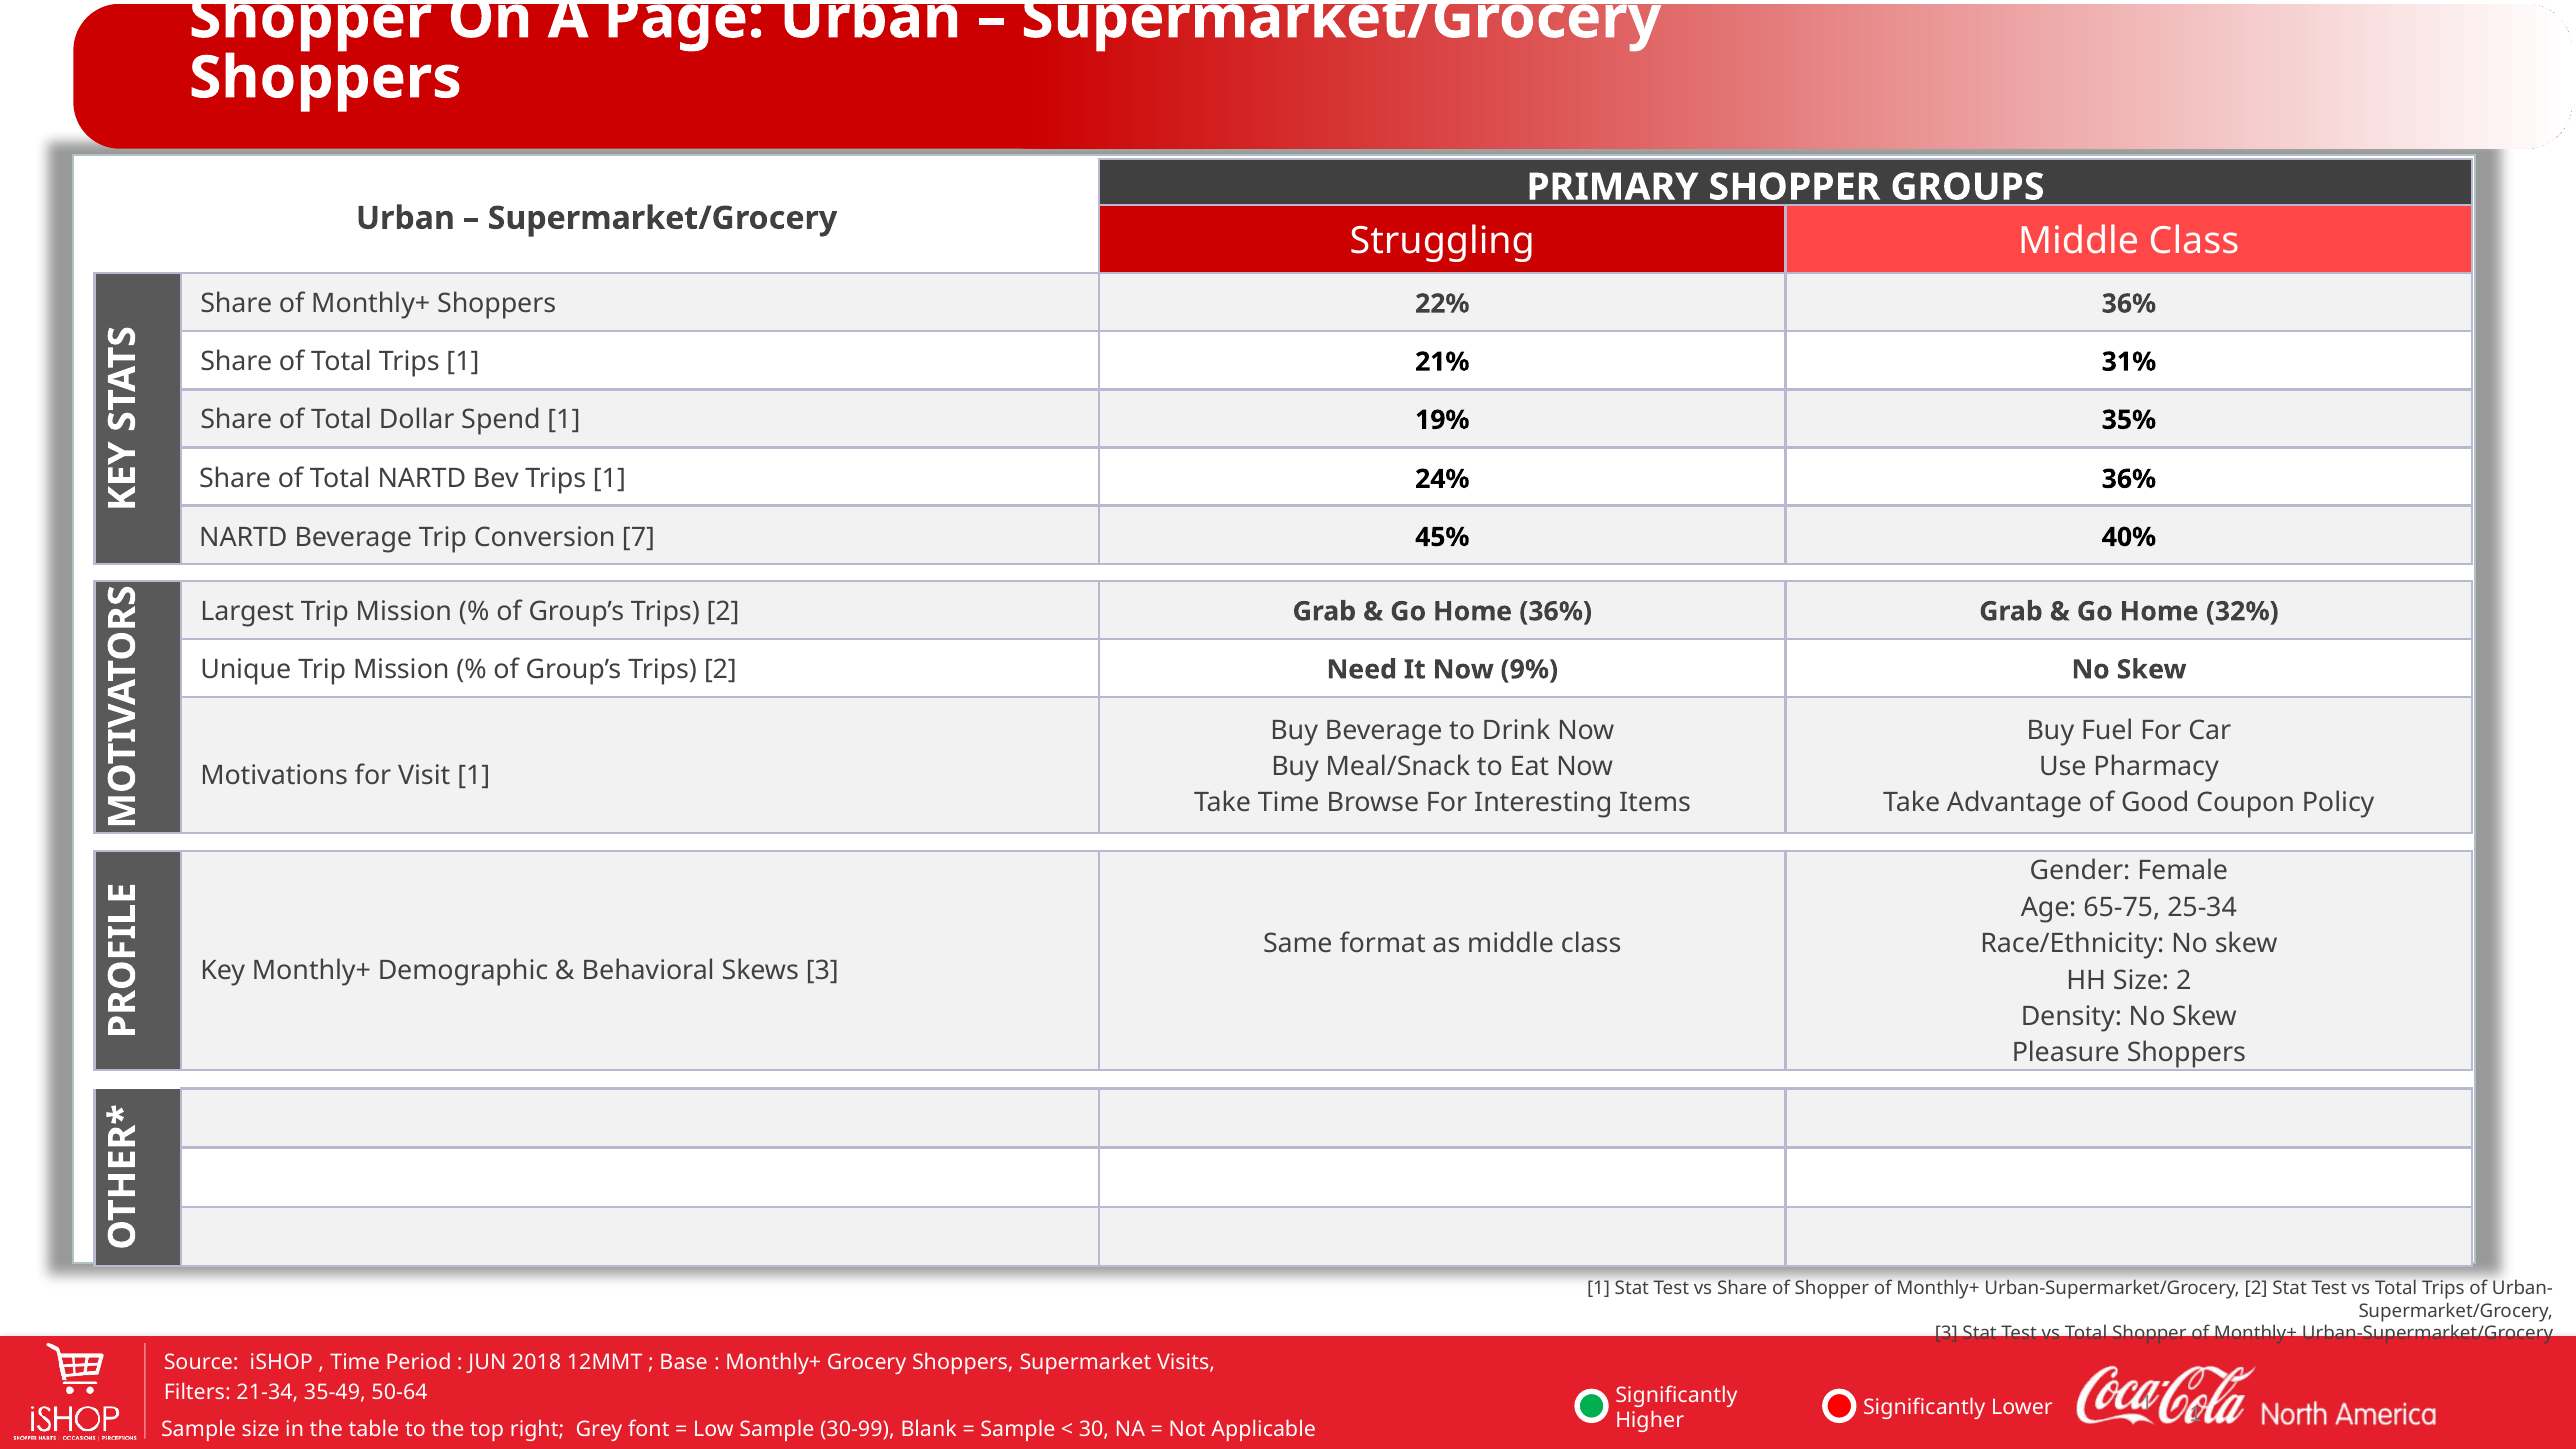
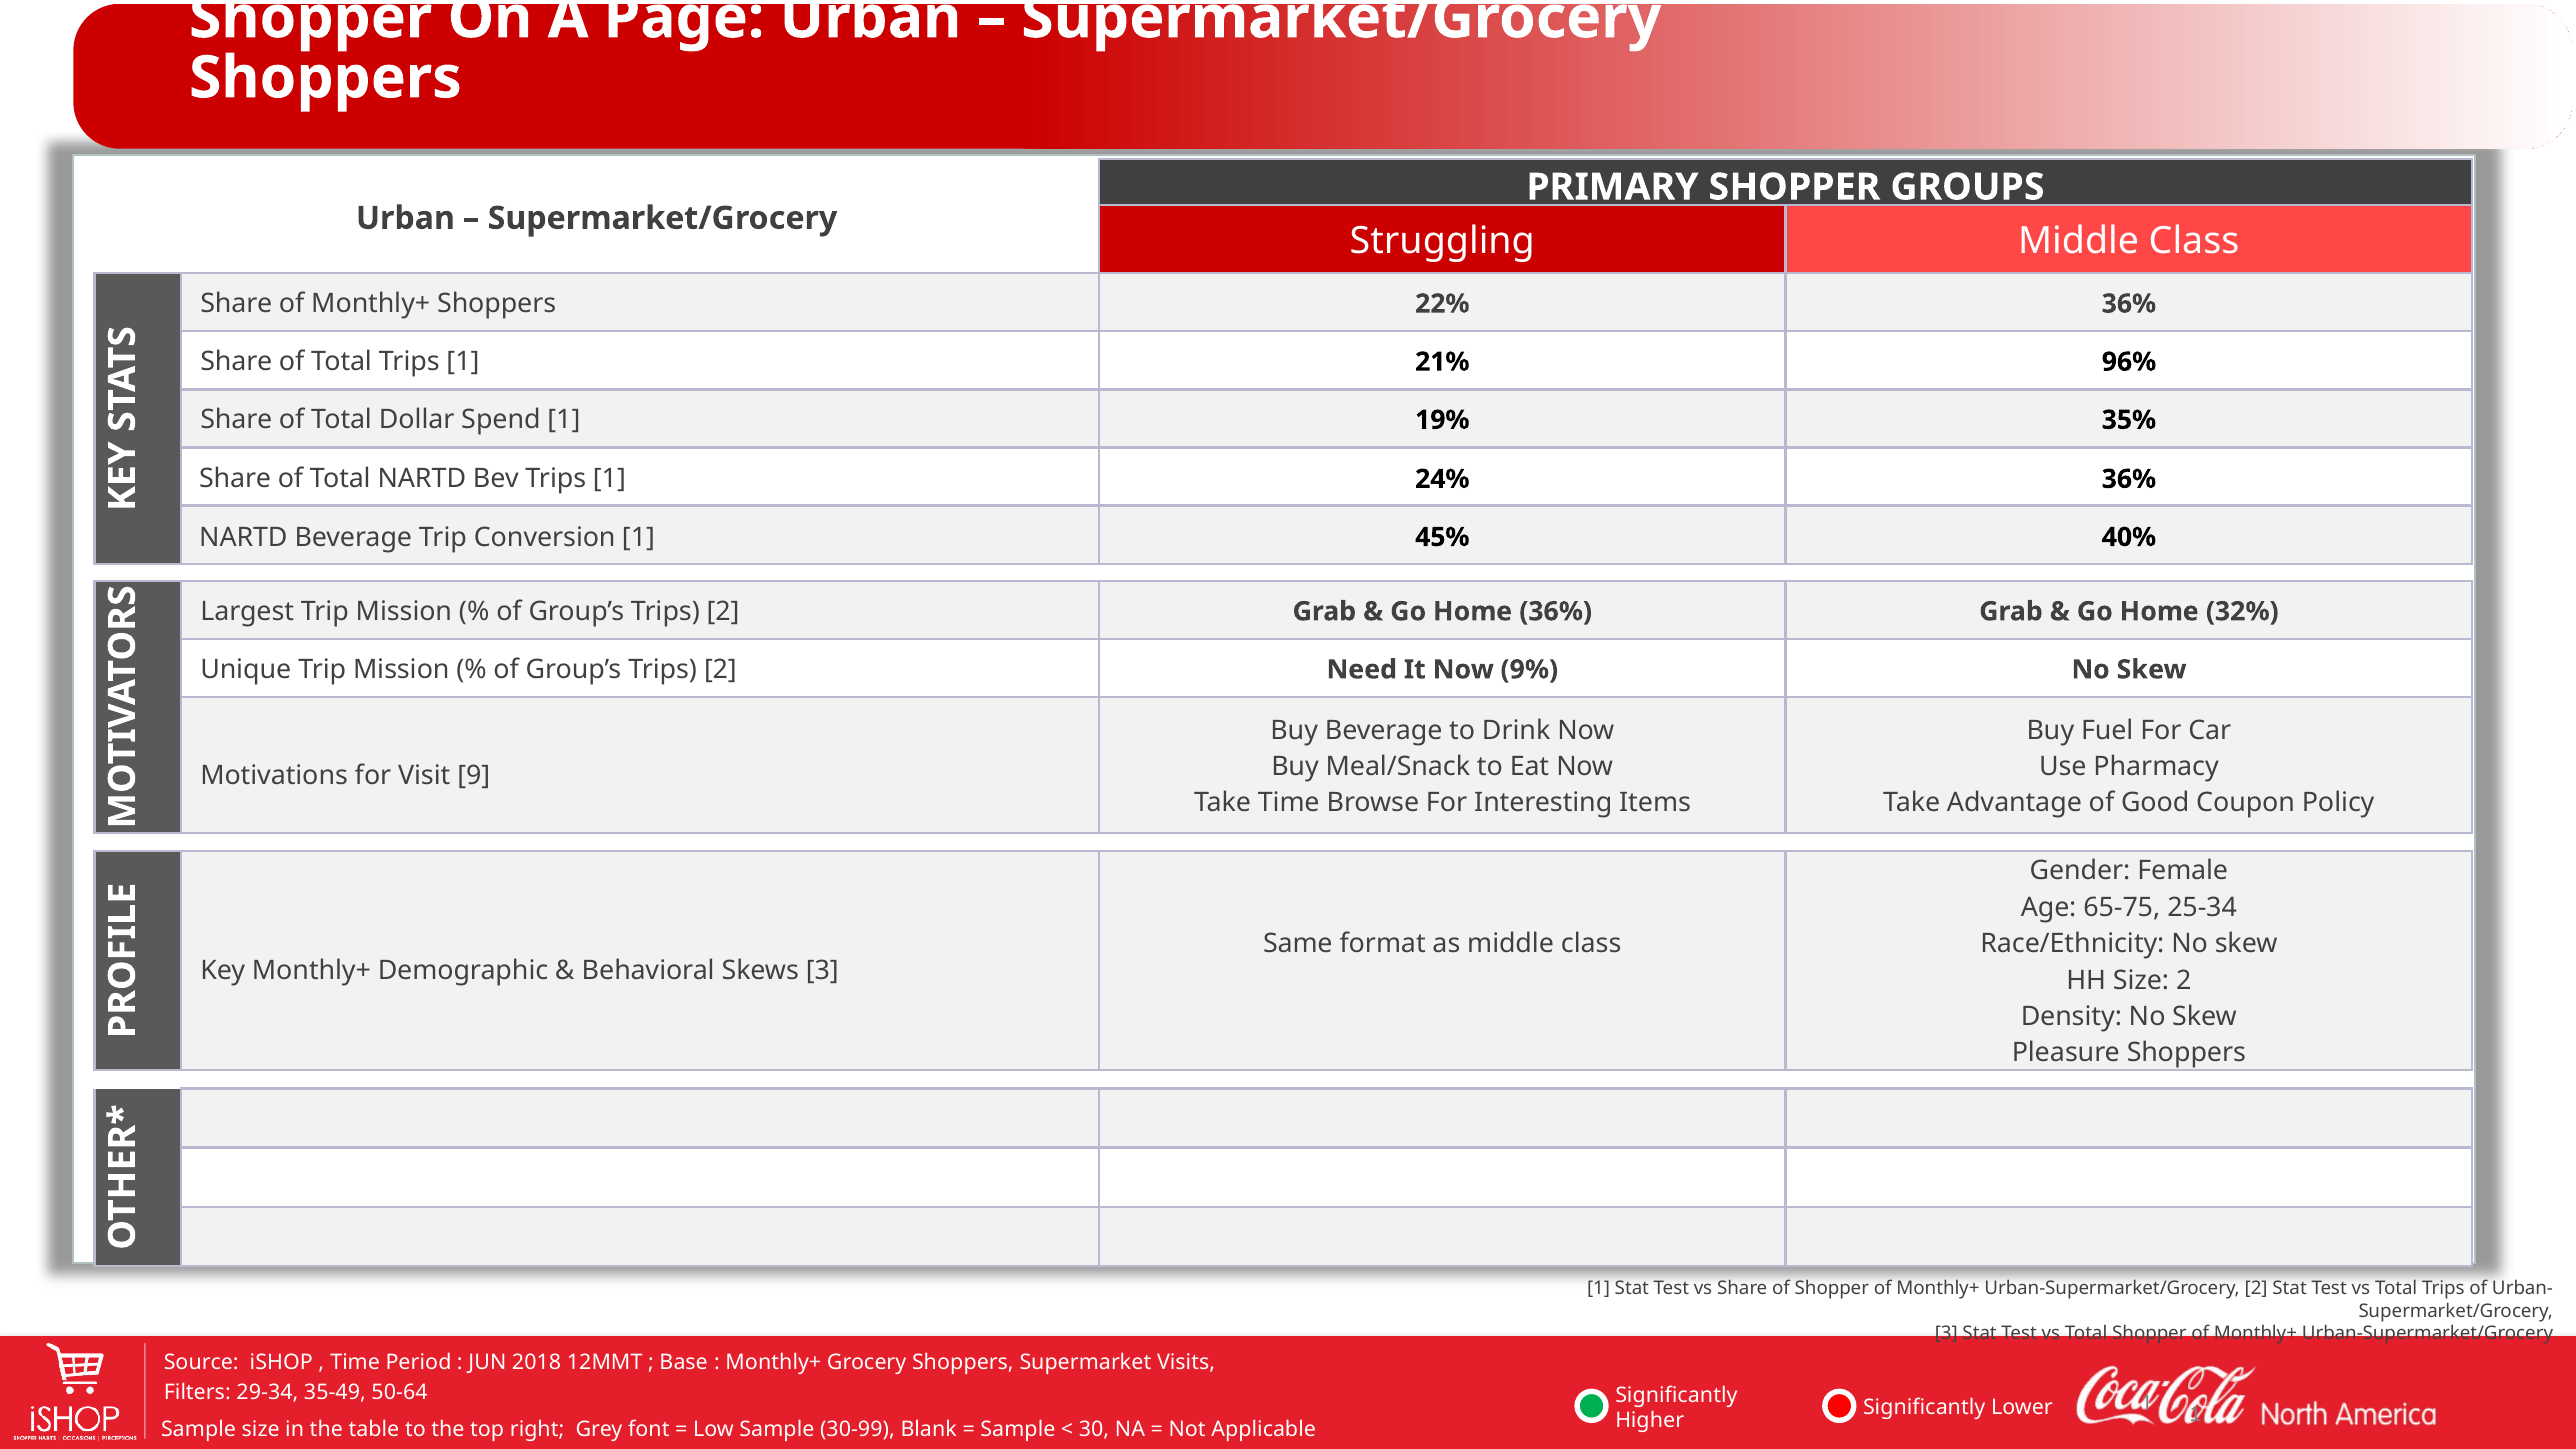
31%: 31% -> 96%
Conversion 7: 7 -> 1
Visit 1: 1 -> 9
21-34: 21-34 -> 29-34
